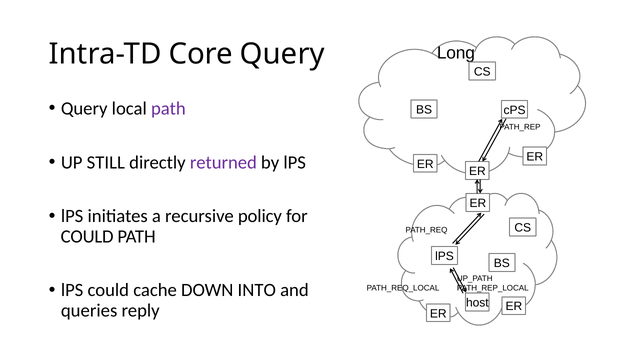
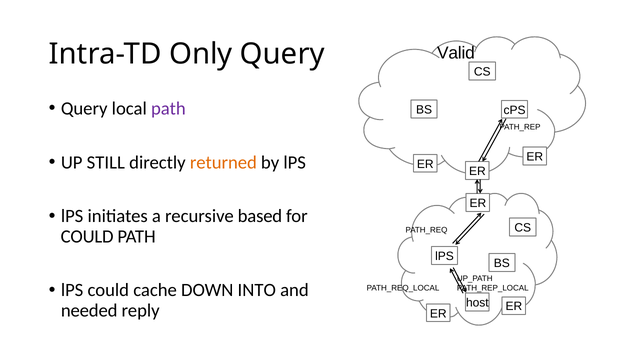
Long: Long -> Valid
Core: Core -> Only
returned colour: purple -> orange
policy: policy -> based
queries: queries -> needed
